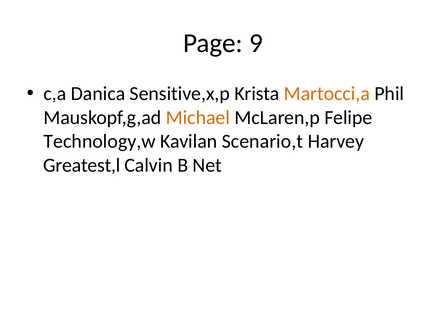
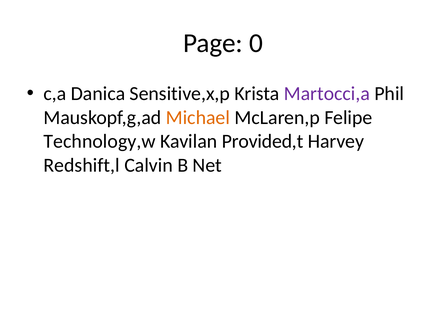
9: 9 -> 0
Martocci,a colour: orange -> purple
Scenario,t: Scenario,t -> Provided,t
Greatest,l: Greatest,l -> Redshift,l
